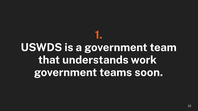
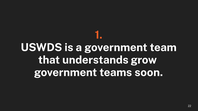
work: work -> grow
